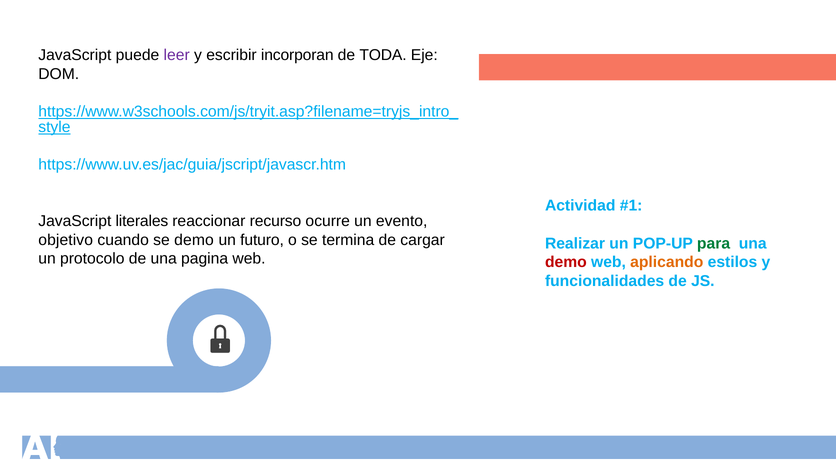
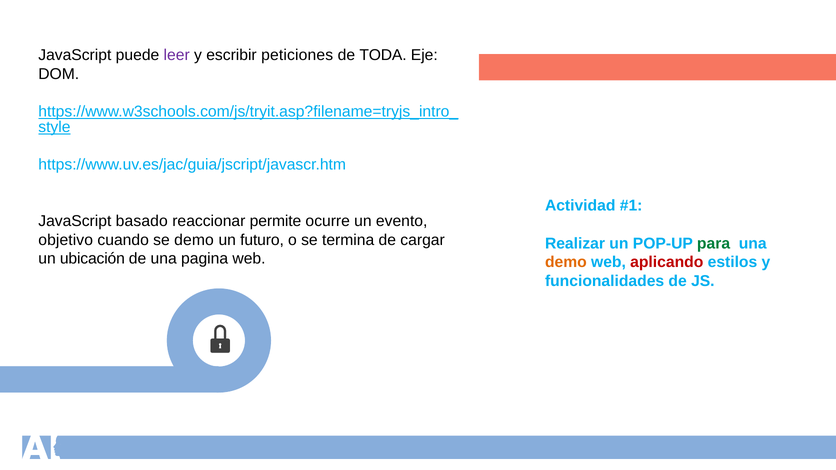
incorporan: incorporan -> peticiones
literales: literales -> basado
recurso: recurso -> permite
protocolo: protocolo -> ubicación
demo at (566, 262) colour: red -> orange
aplicando colour: orange -> red
